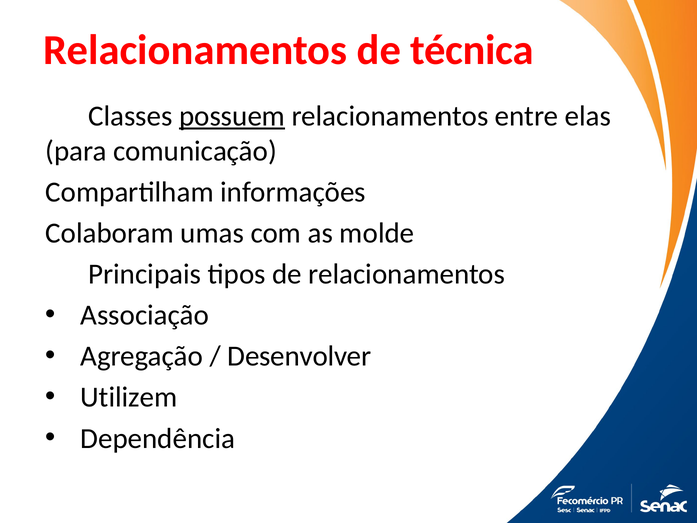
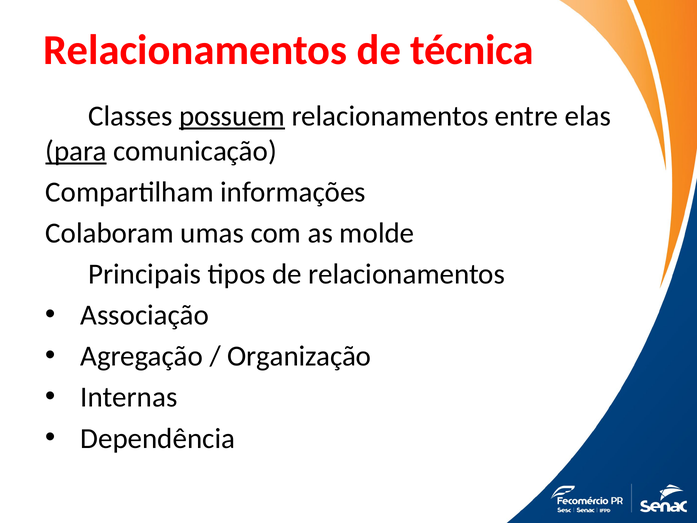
para underline: none -> present
Desenvolver: Desenvolver -> Organização
Utilizem: Utilizem -> Internas
